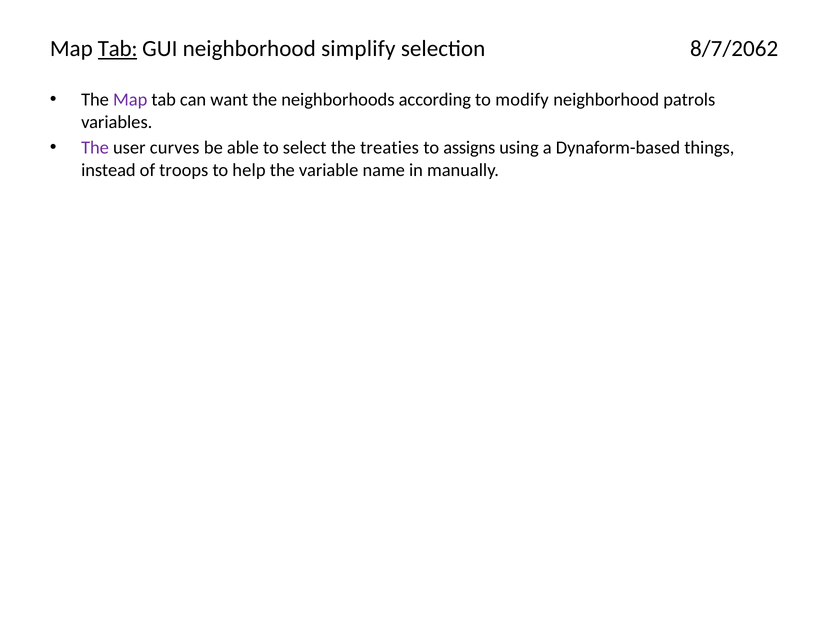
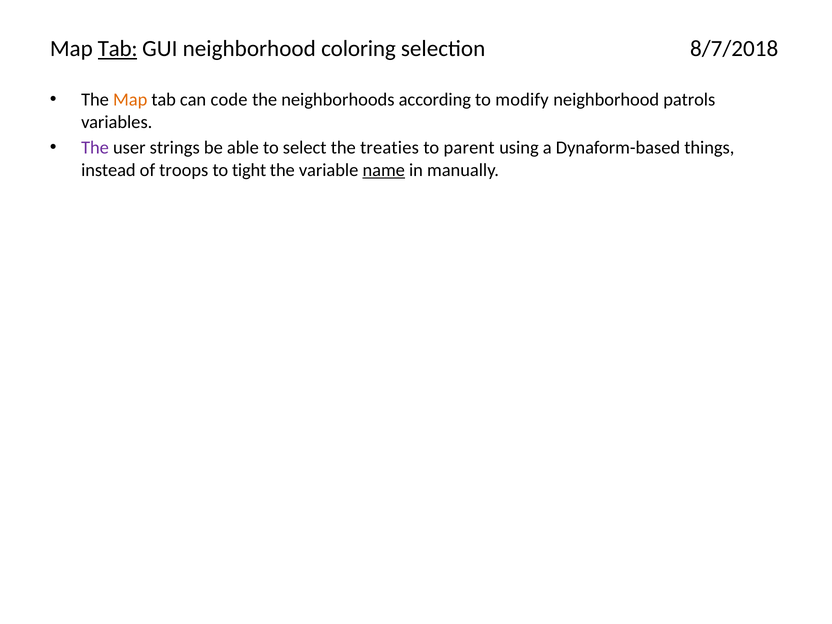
simplify: simplify -> coloring
8/7/2062: 8/7/2062 -> 8/7/2018
Map at (130, 100) colour: purple -> orange
want: want -> code
curves: curves -> strings
assigns: assigns -> parent
help: help -> tight
name underline: none -> present
